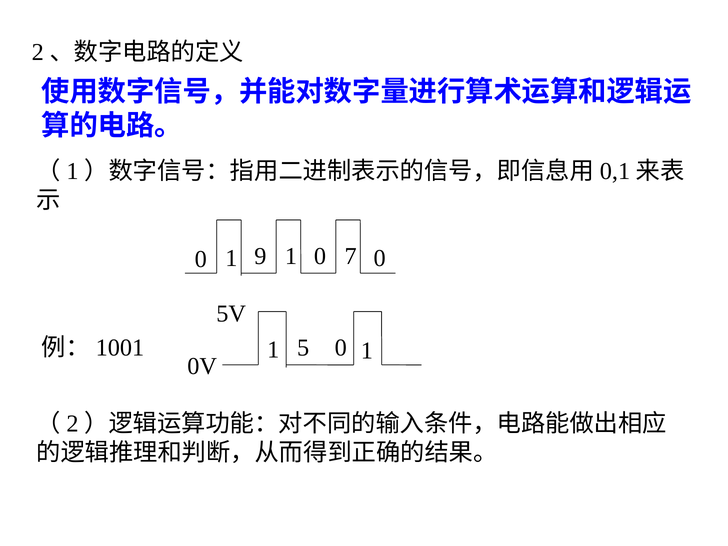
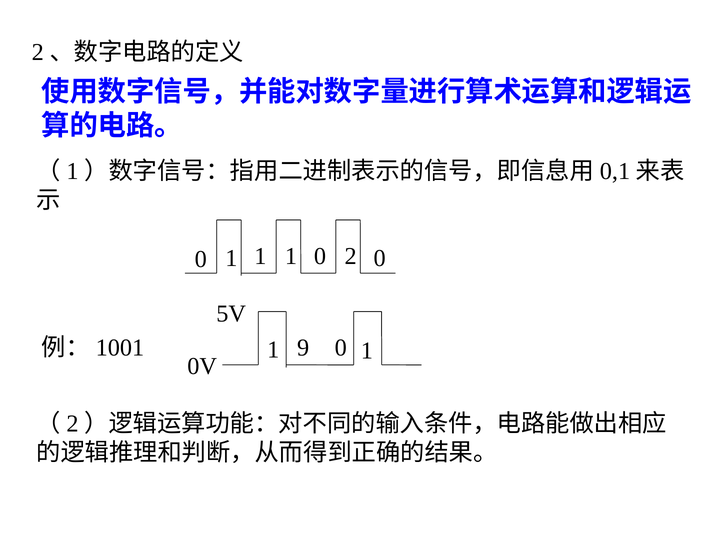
0 1 9: 9 -> 1
7: 7 -> 2
5: 5 -> 9
